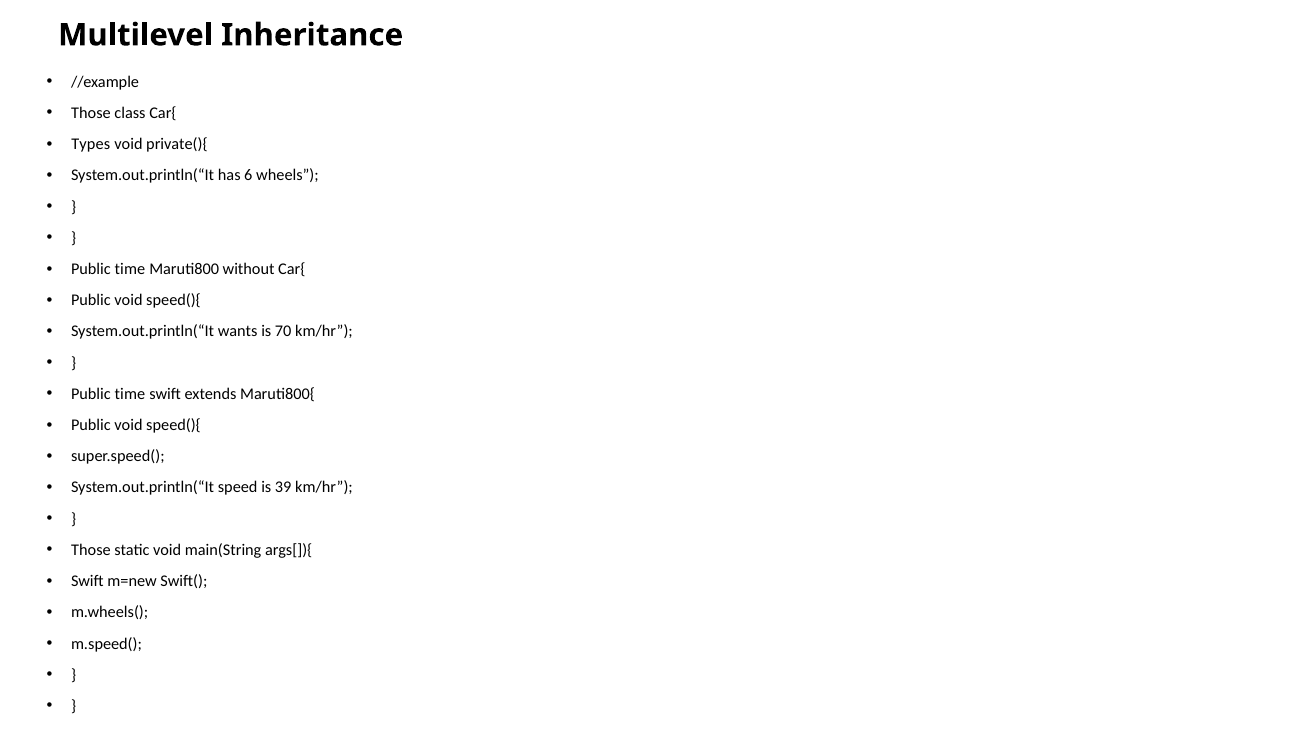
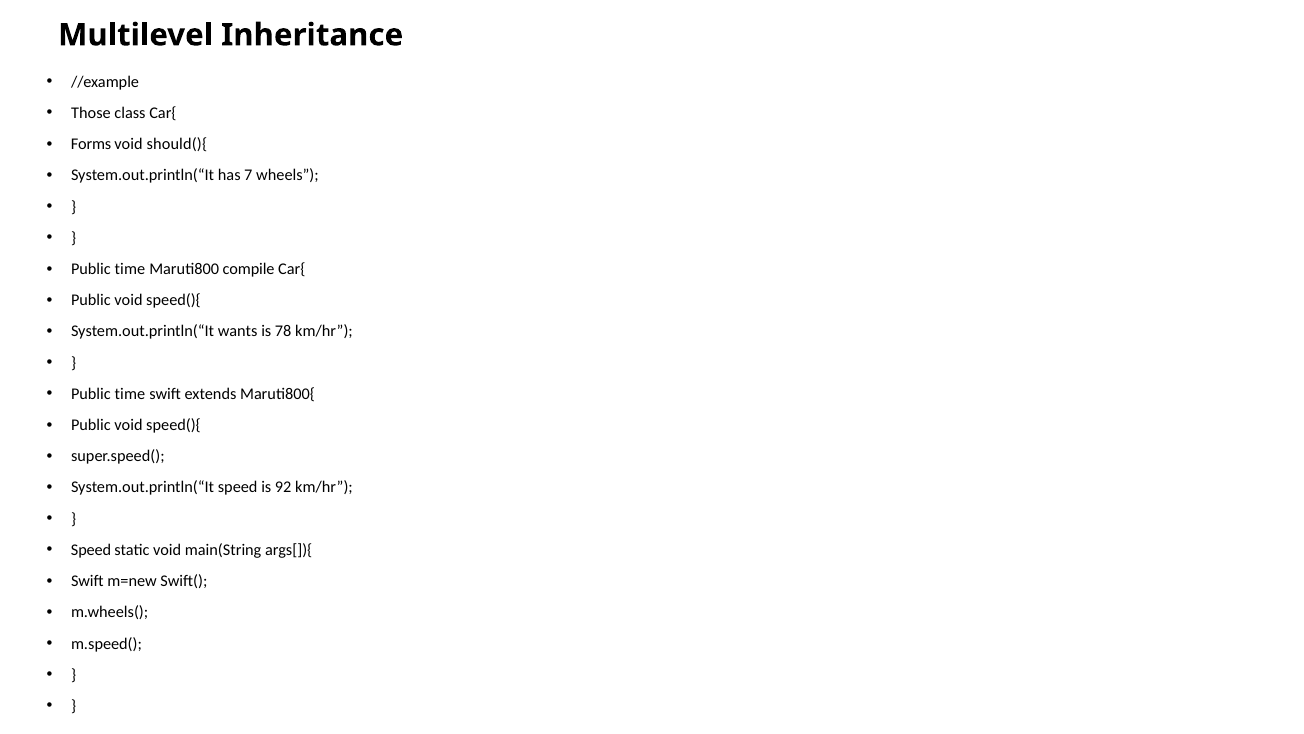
Types: Types -> Forms
private(){: private(){ -> should(){
6: 6 -> 7
without: without -> compile
70: 70 -> 78
39: 39 -> 92
Those at (91, 550): Those -> Speed
